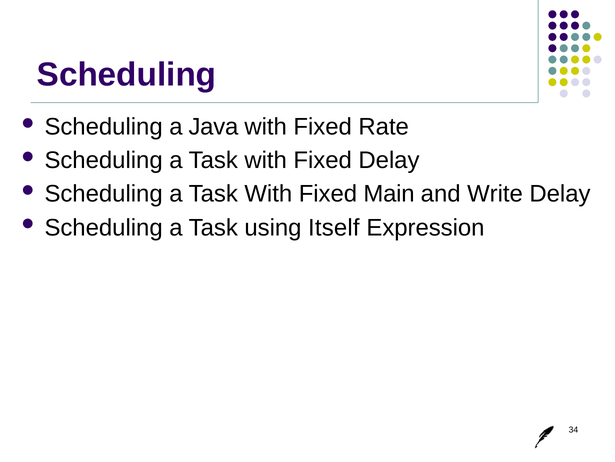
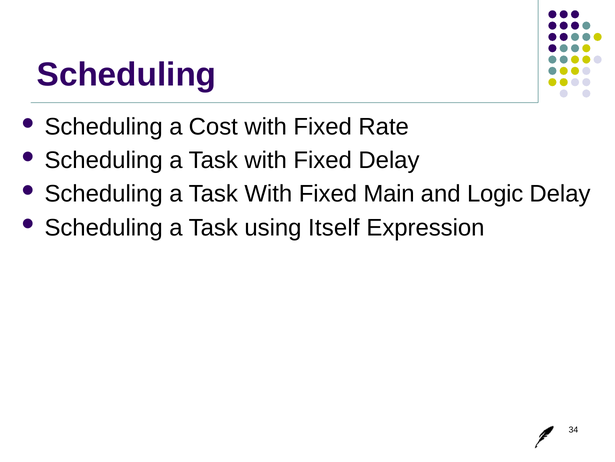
Java: Java -> Cost
Write: Write -> Logic
